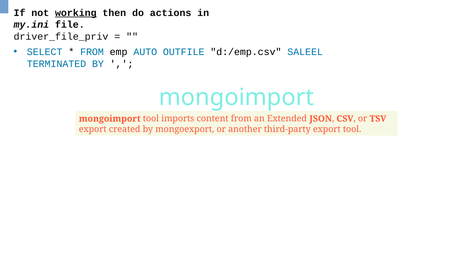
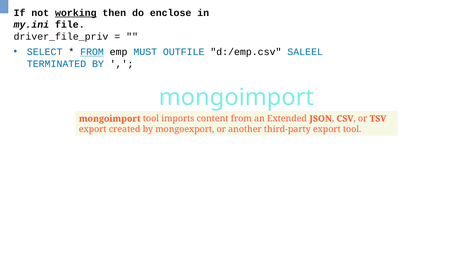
actions: actions -> enclose
FROM at (92, 52) underline: none -> present
AUTO: AUTO -> MUST
